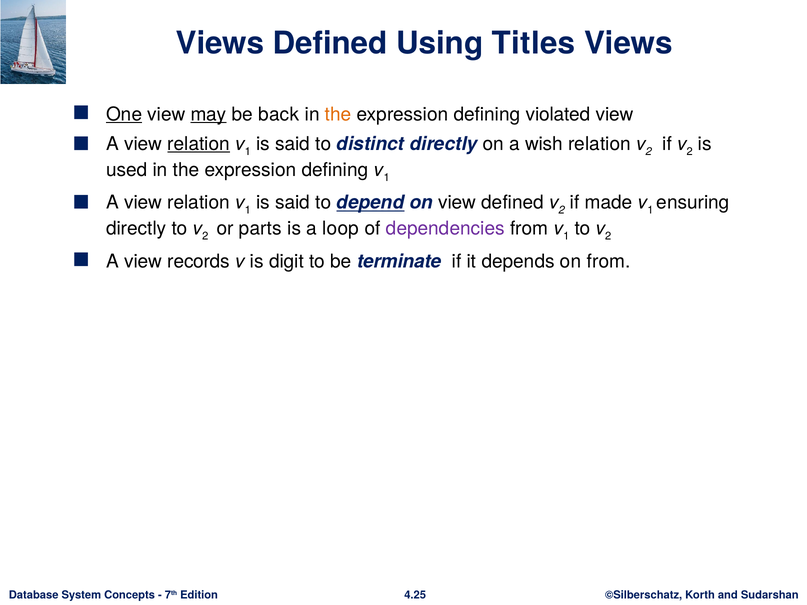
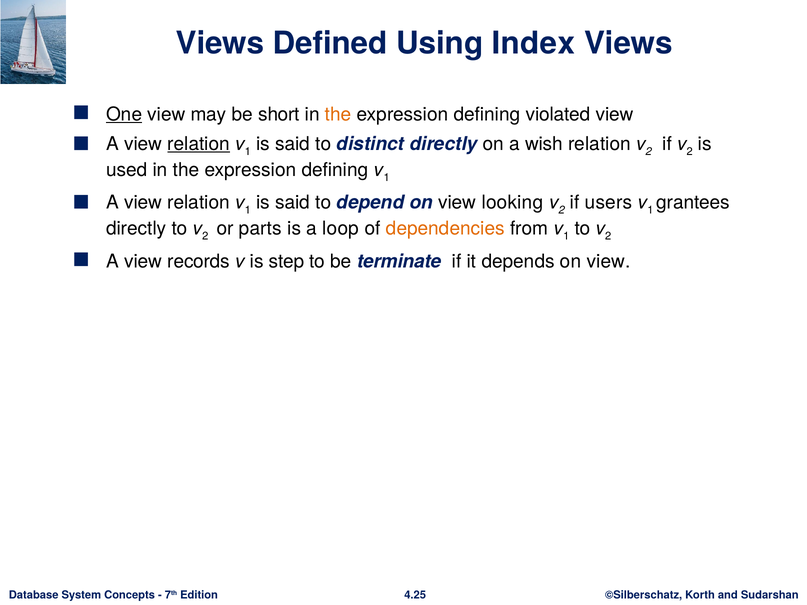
Titles: Titles -> Index
may underline: present -> none
back: back -> short
depend underline: present -> none
view defined: defined -> looking
made: made -> users
ensuring: ensuring -> grantees
dependencies colour: purple -> orange
digit: digit -> step
depends on from: from -> view
